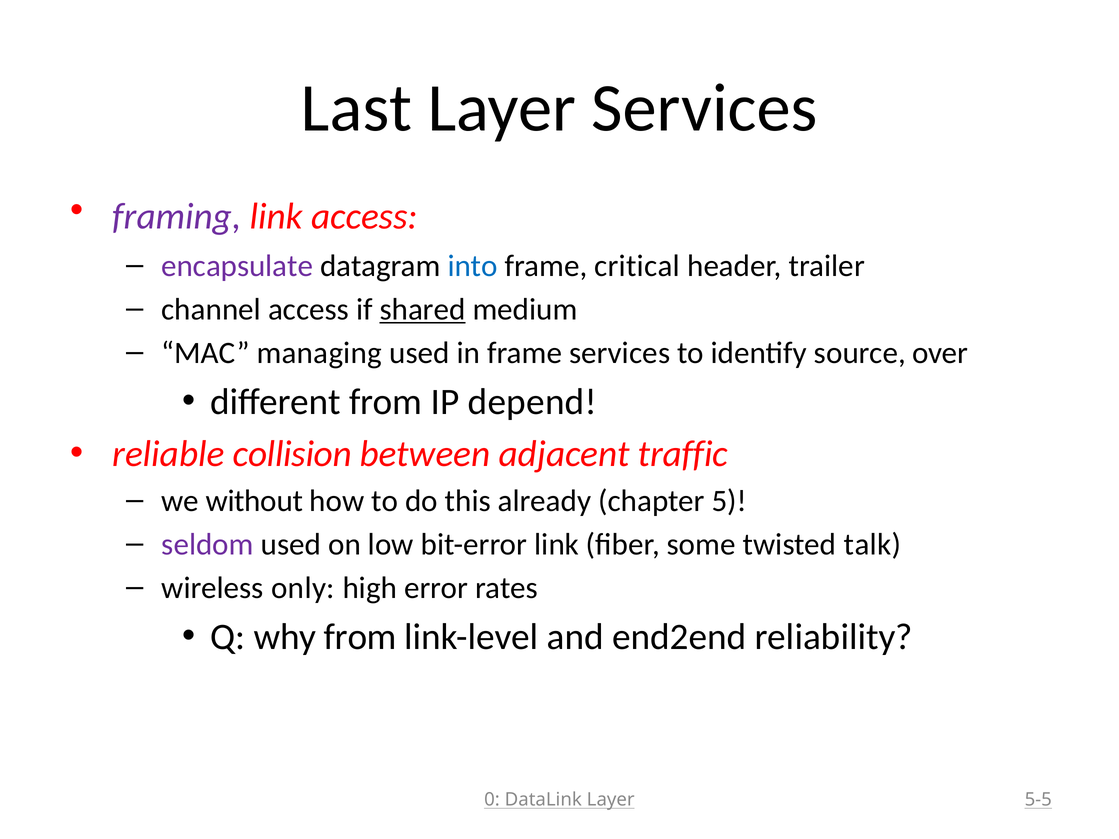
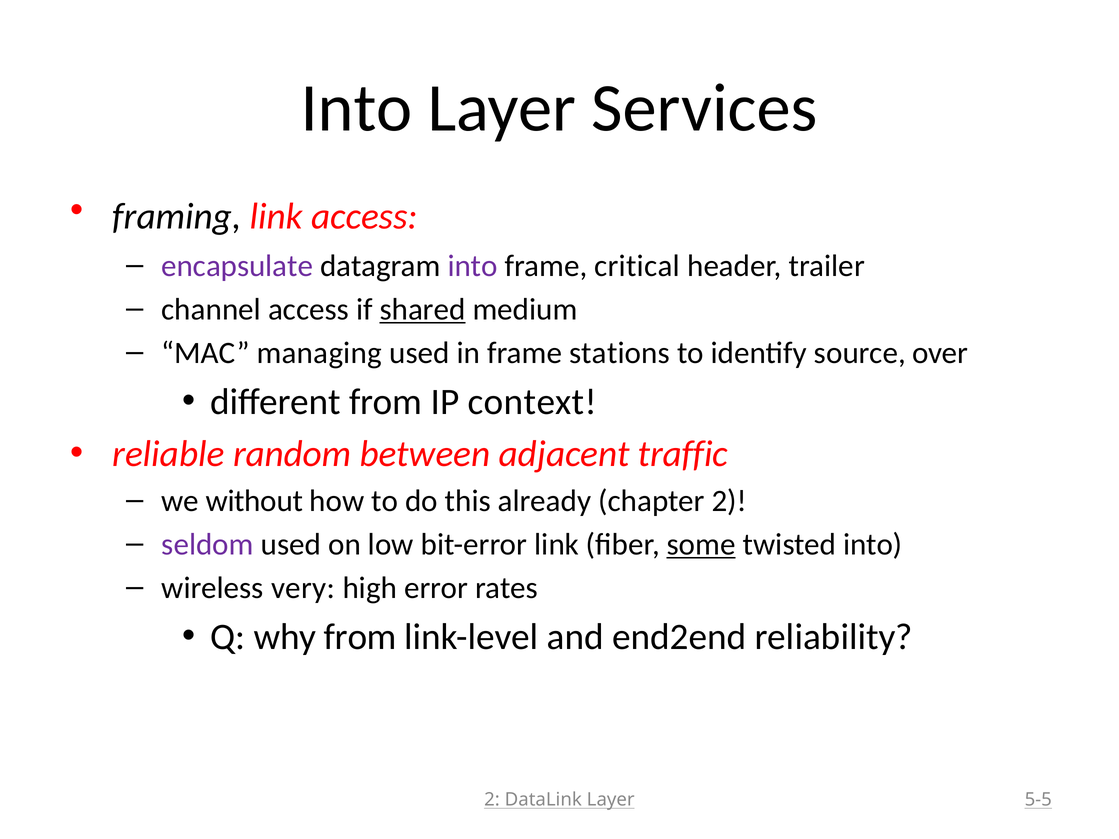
Last at (357, 108): Last -> Into
framing colour: purple -> black
into at (473, 266) colour: blue -> purple
frame services: services -> stations
depend: depend -> context
collision: collision -> random
chapter 5: 5 -> 2
some underline: none -> present
twisted talk: talk -> into
only: only -> very
0 at (492, 800): 0 -> 2
